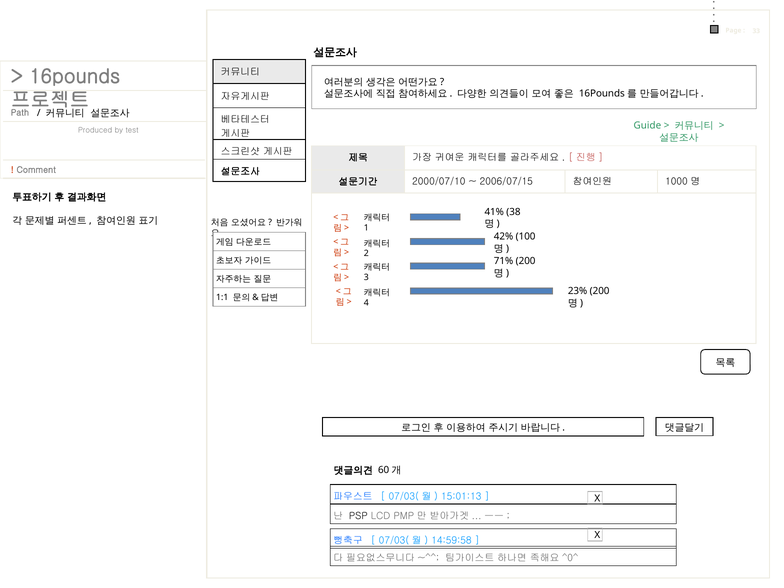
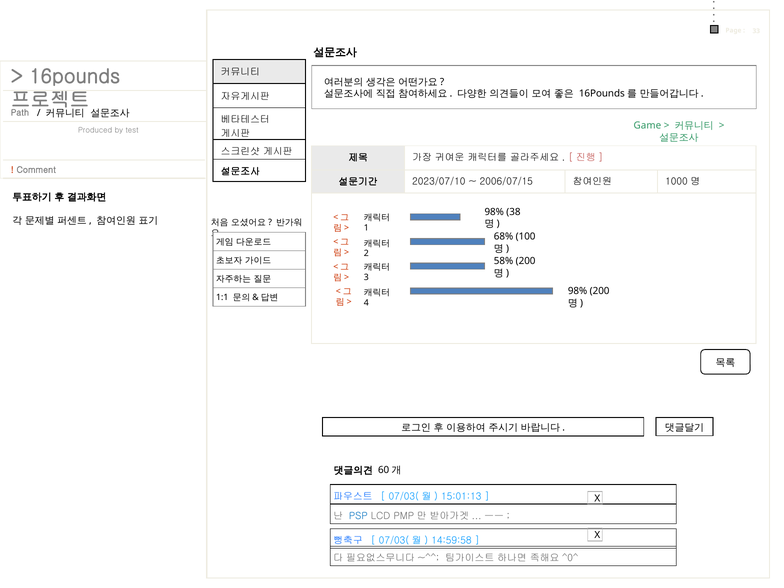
Guide: Guide -> Game
2000/07/10: 2000/07/10 -> 2023/07/10
41% at (494, 212): 41% -> 98%
42%: 42% -> 68%
71%: 71% -> 58%
23% at (578, 291): 23% -> 98%
PSP colour: black -> blue
